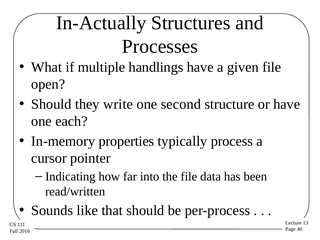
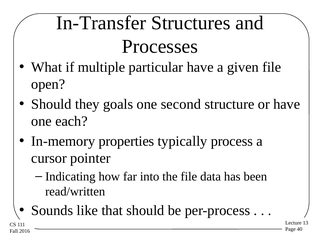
In-Actually: In-Actually -> In-Transfer
handlings: handlings -> particular
write: write -> goals
